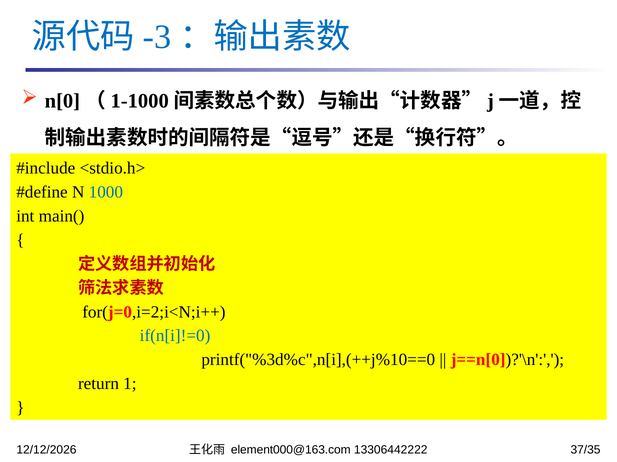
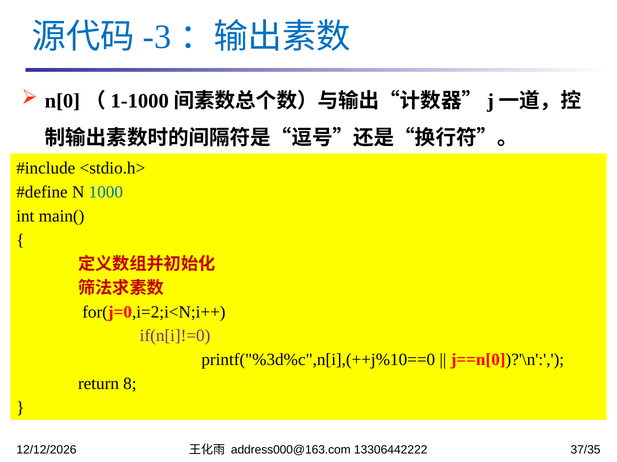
if(n[i]!=0 colour: blue -> purple
1: 1 -> 8
element000@163.com: element000@163.com -> address000@163.com
